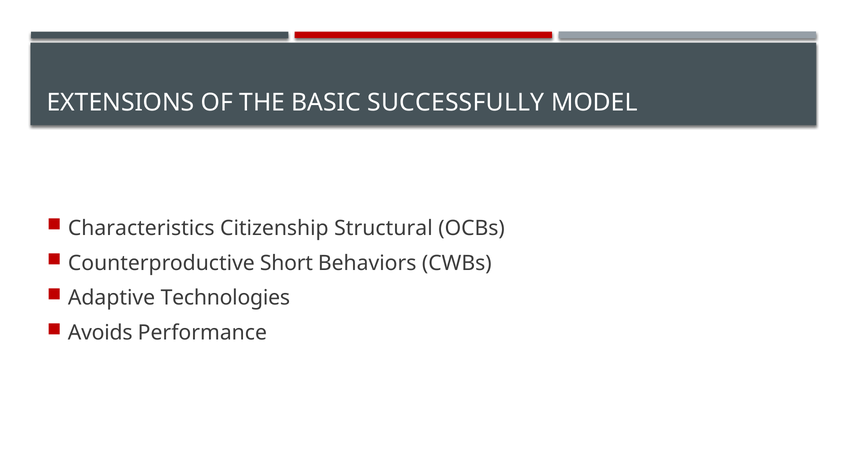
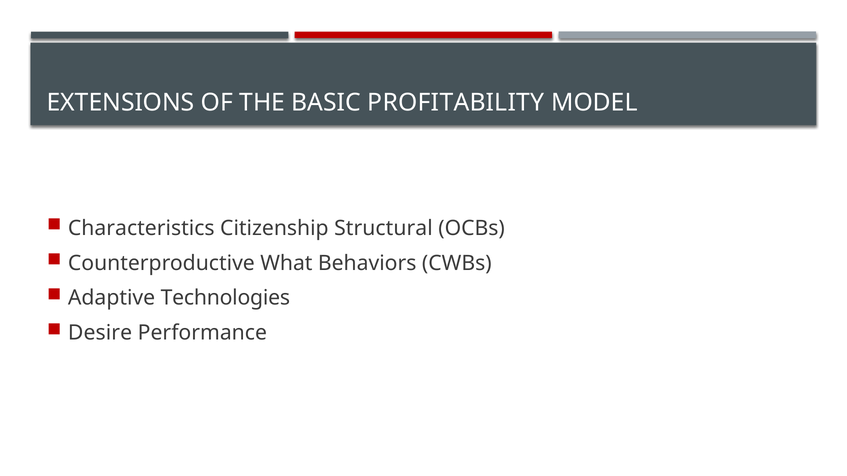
SUCCESSFULLY: SUCCESSFULLY -> PROFITABILITY
Short: Short -> What
Avoids: Avoids -> Desire
